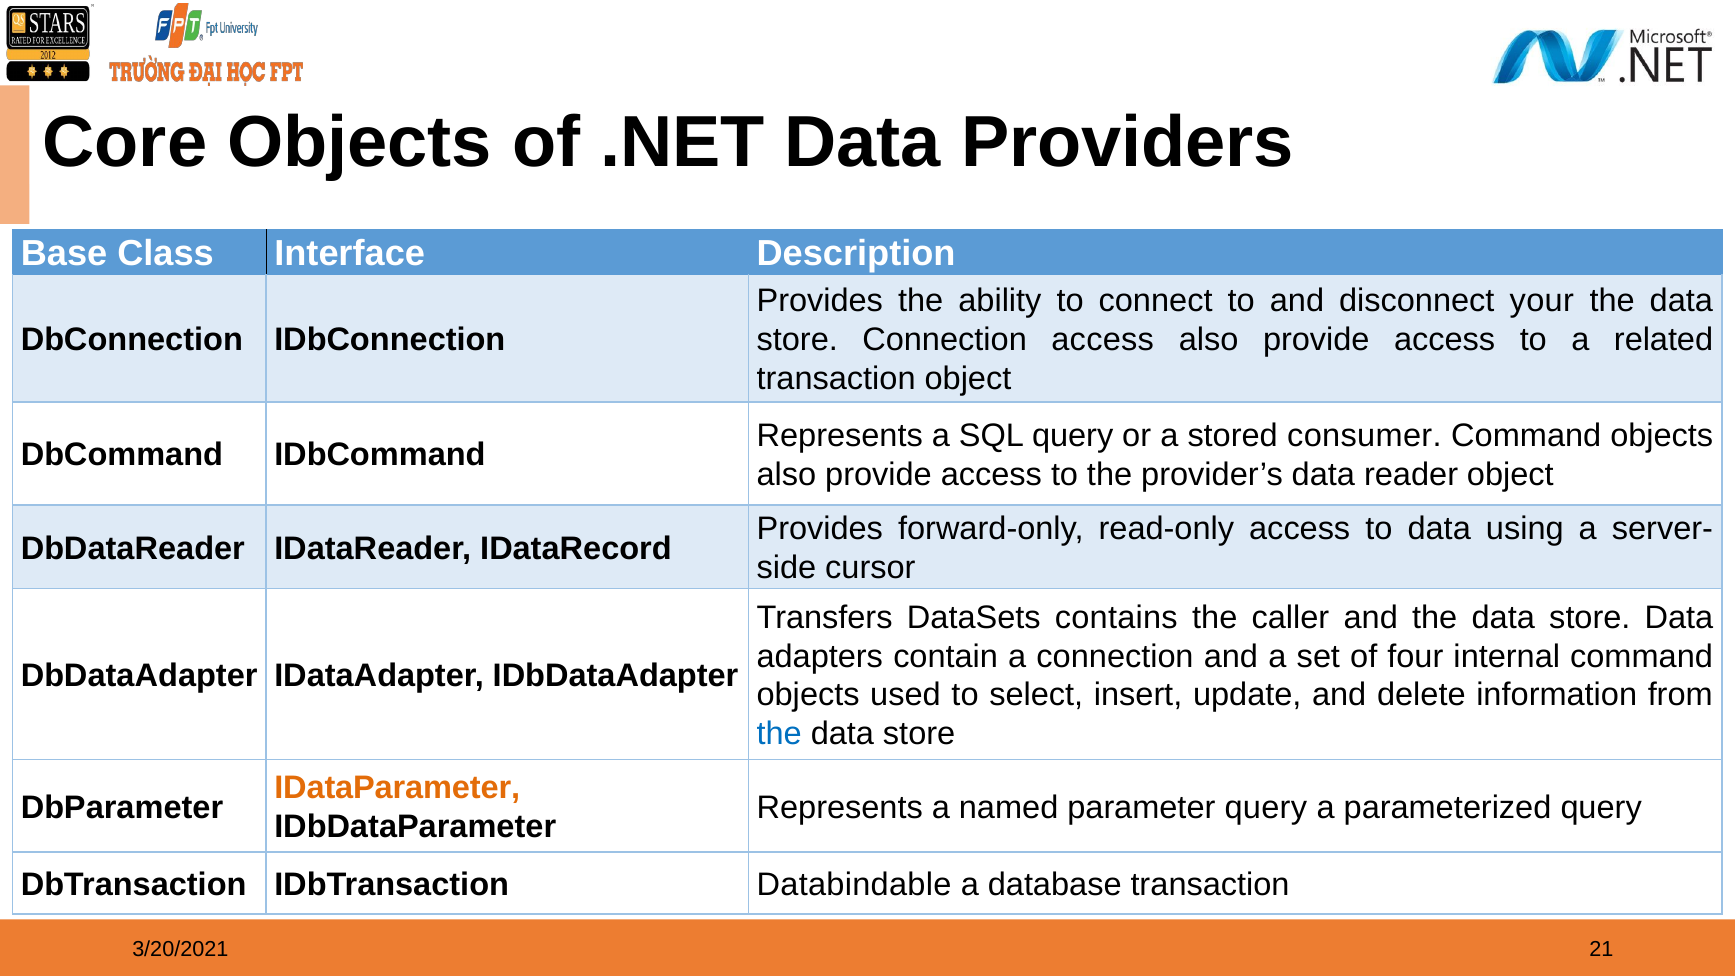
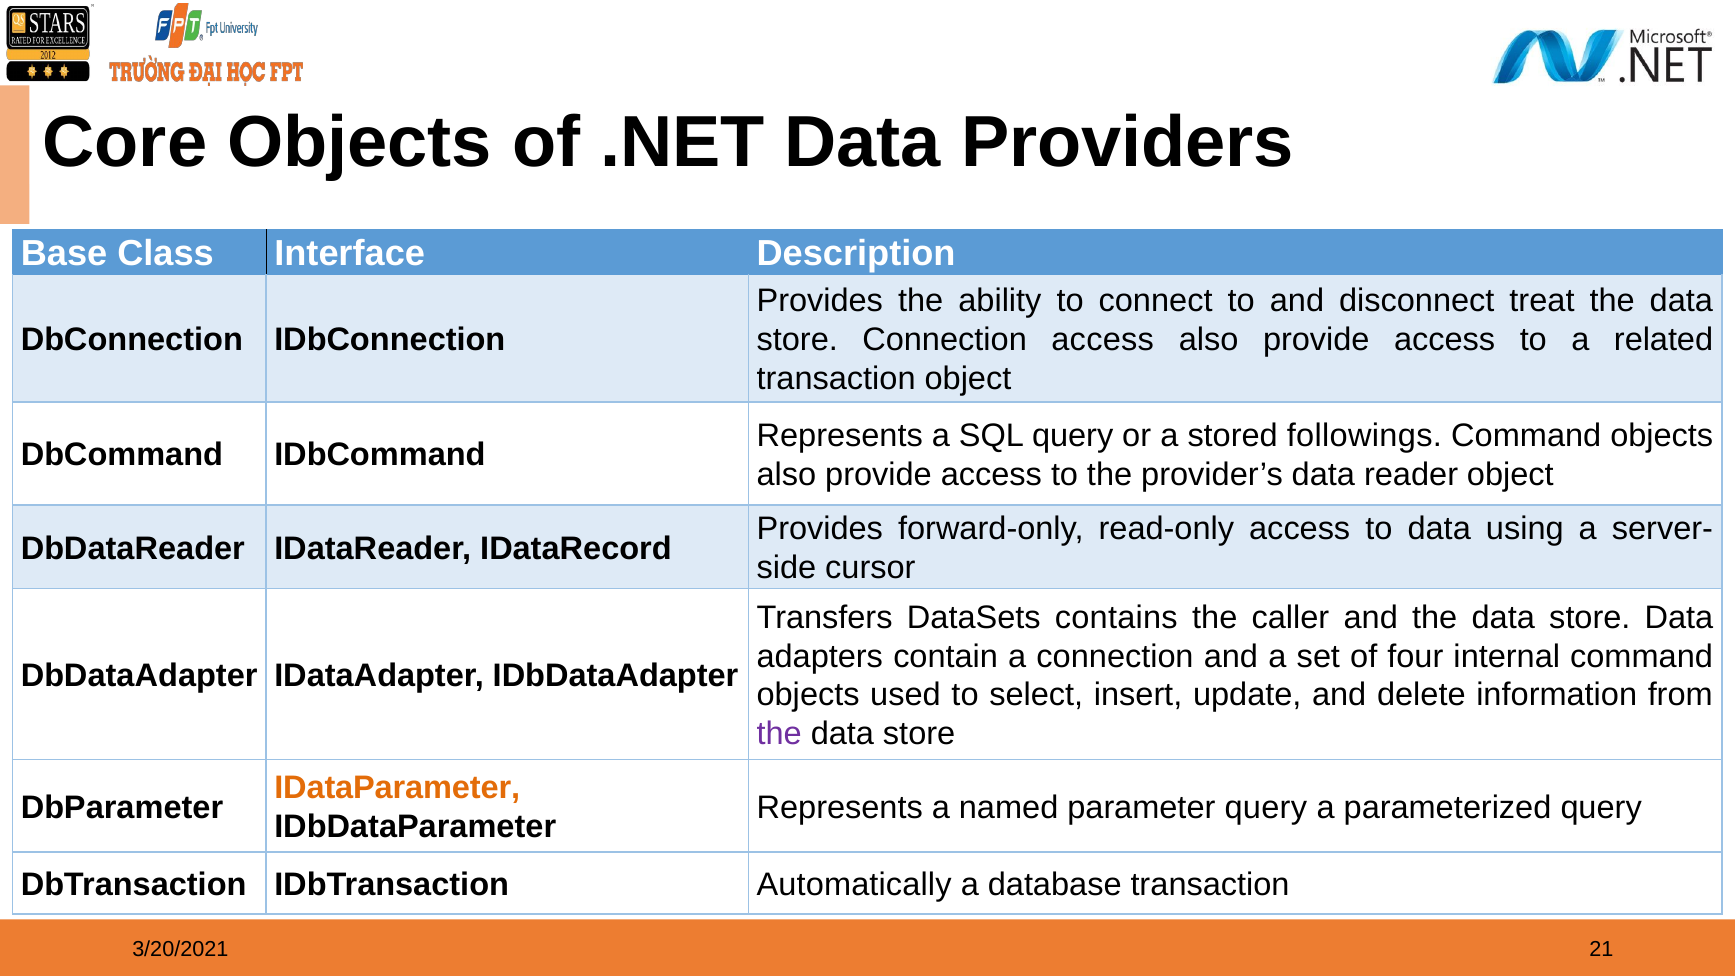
your: your -> treat
consumer: consumer -> followings
the at (779, 734) colour: blue -> purple
Databindable: Databindable -> Automatically
